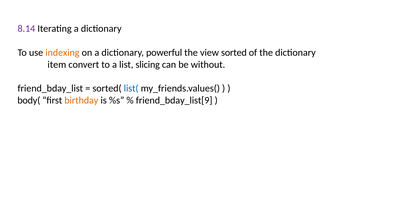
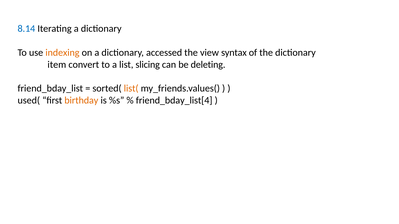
8.14 colour: purple -> blue
powerful: powerful -> accessed
sorted: sorted -> syntax
without: without -> deleting
list( colour: blue -> orange
body(: body( -> used(
friend_bday_list[9: friend_bday_list[9 -> friend_bday_list[4
